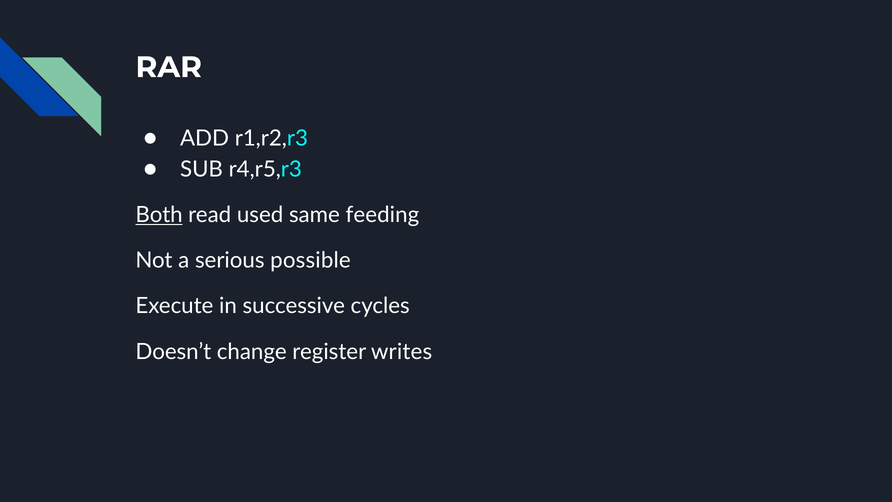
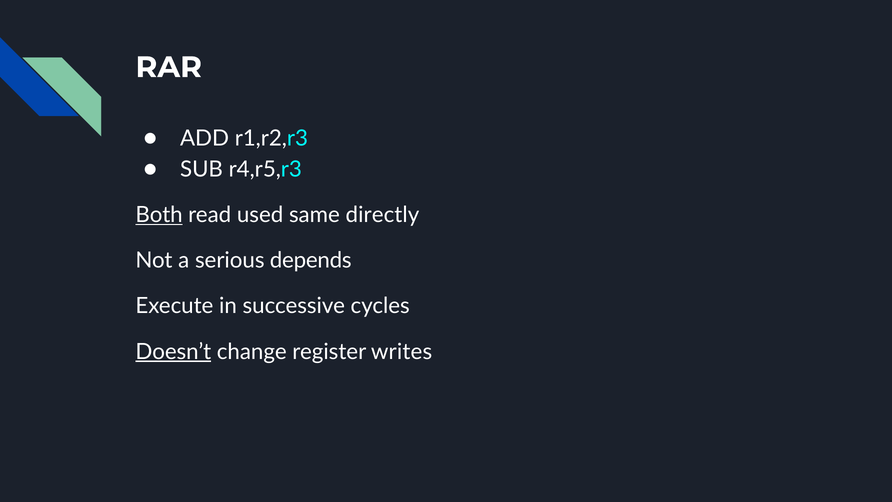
feeding: feeding -> directly
possible: possible -> depends
Doesn’t underline: none -> present
